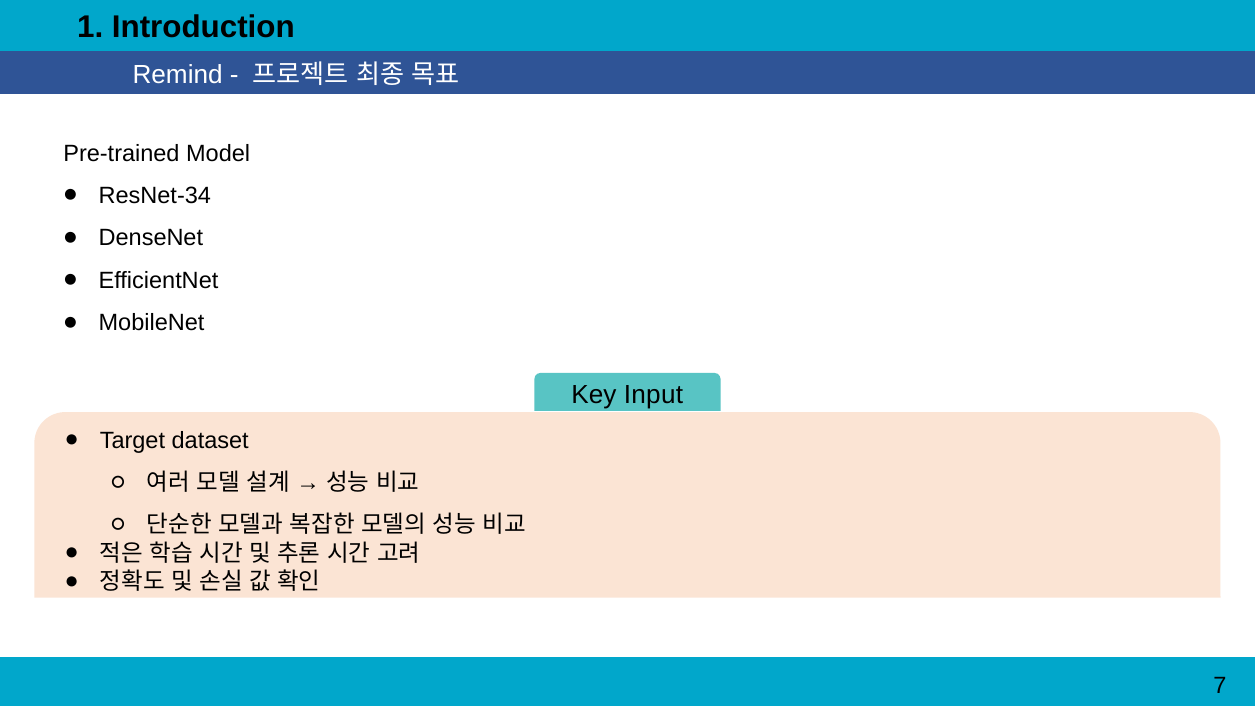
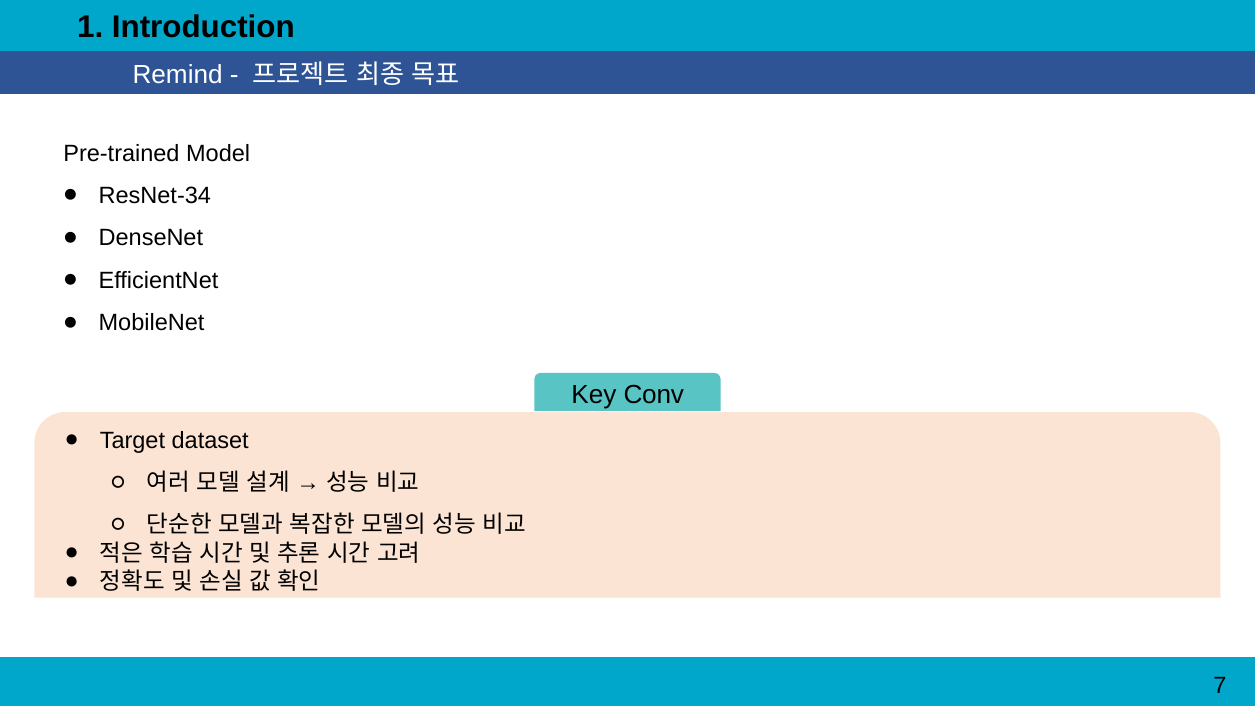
Input: Input -> Conv
